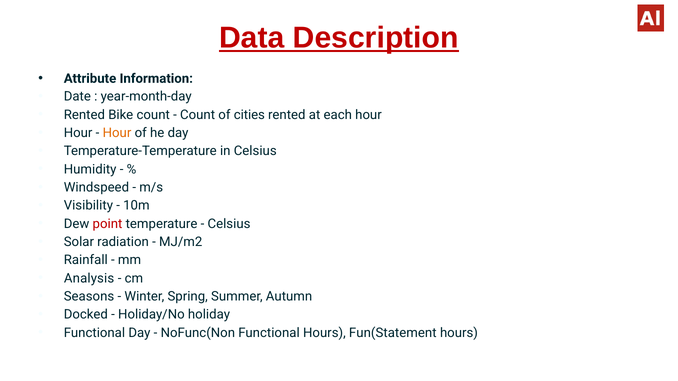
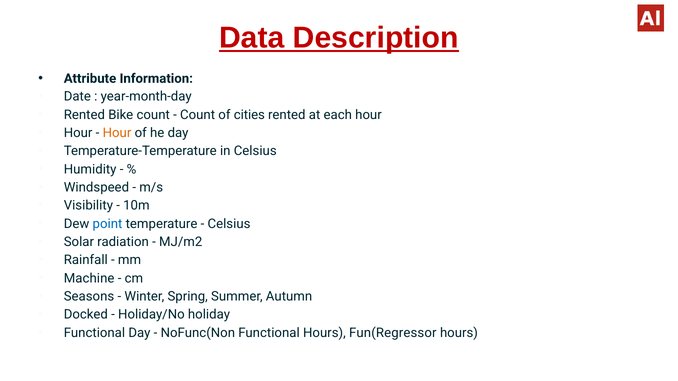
point colour: red -> blue
Analysis: Analysis -> Machine
Fun(Statement: Fun(Statement -> Fun(Regressor
